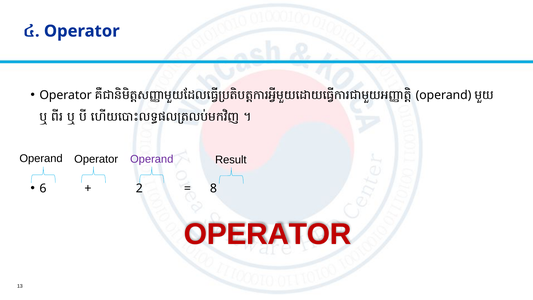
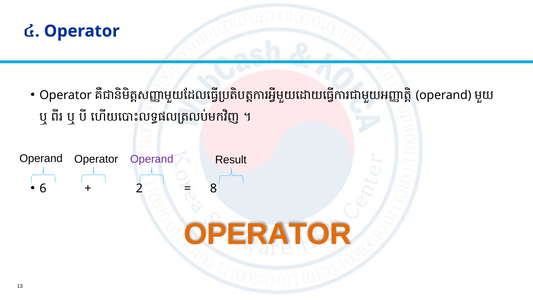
OPERATOR at (267, 234) colour: red -> orange
